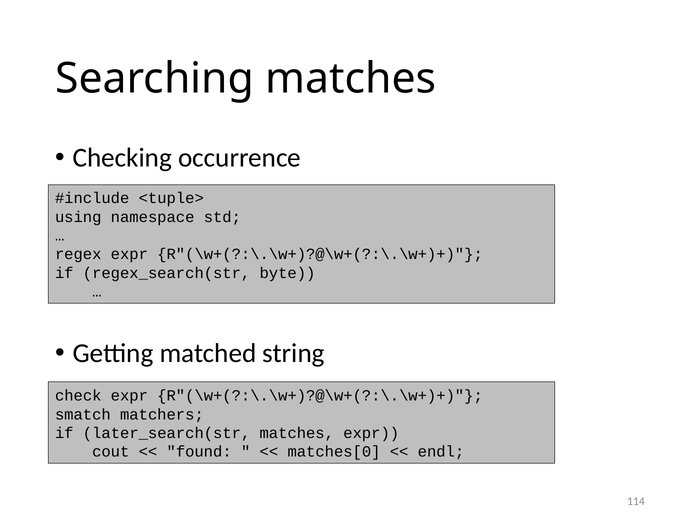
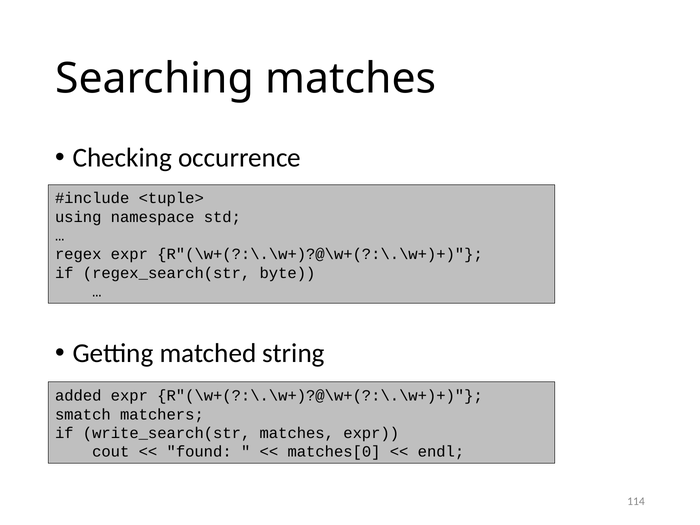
check: check -> added
later_search(str: later_search(str -> write_search(str
